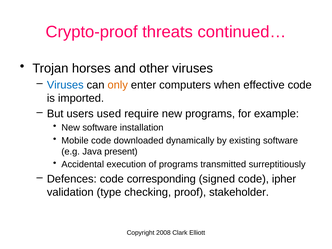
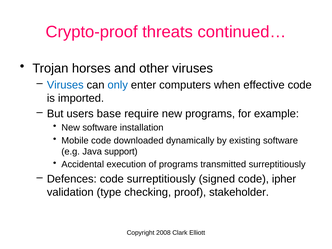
only colour: orange -> blue
used: used -> base
present: present -> support
code corresponding: corresponding -> surreptitiously
